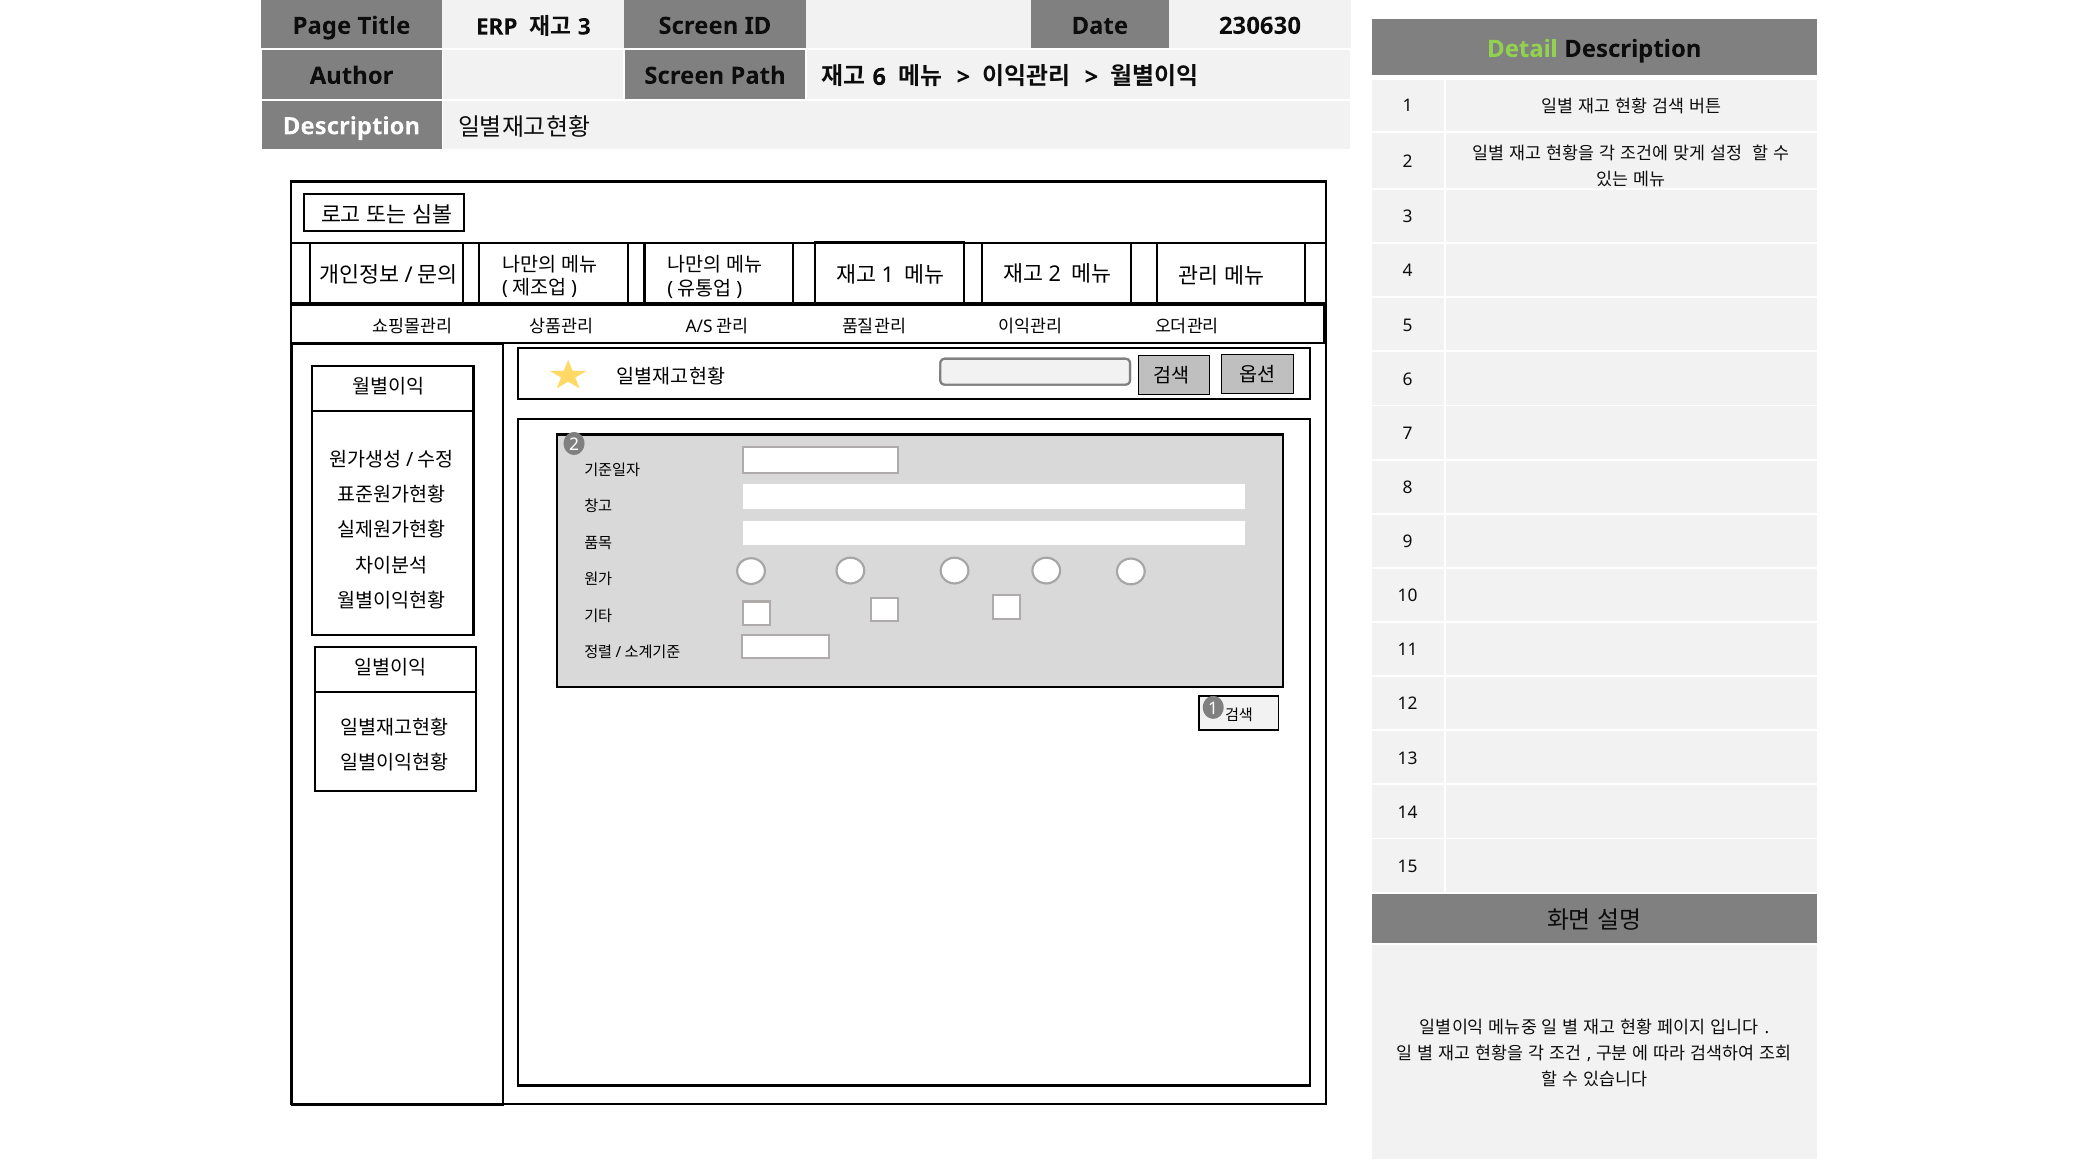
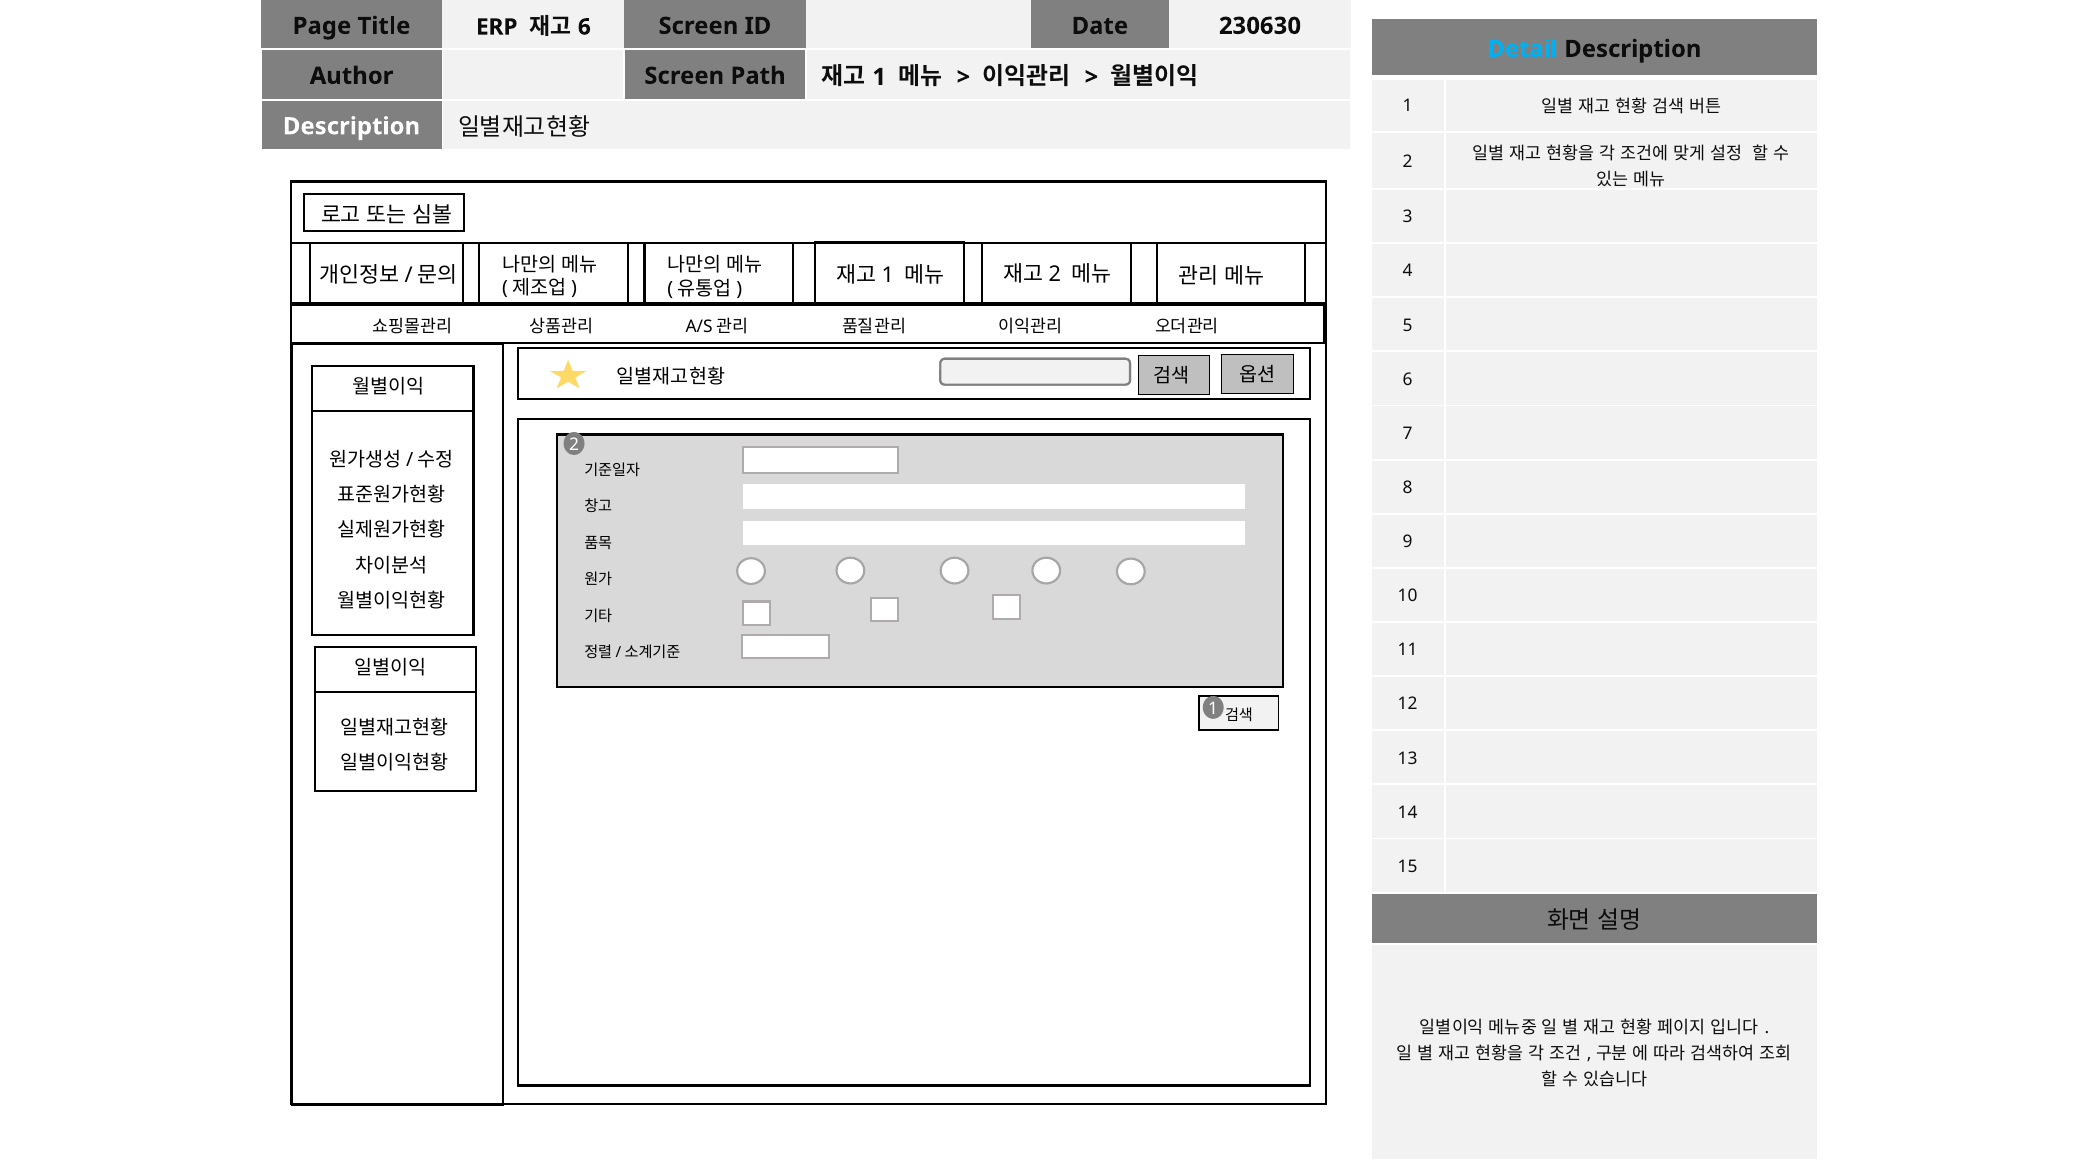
3 at (584, 27): 3 -> 6
Detail colour: light green -> light blue
6 at (879, 77): 6 -> 1
